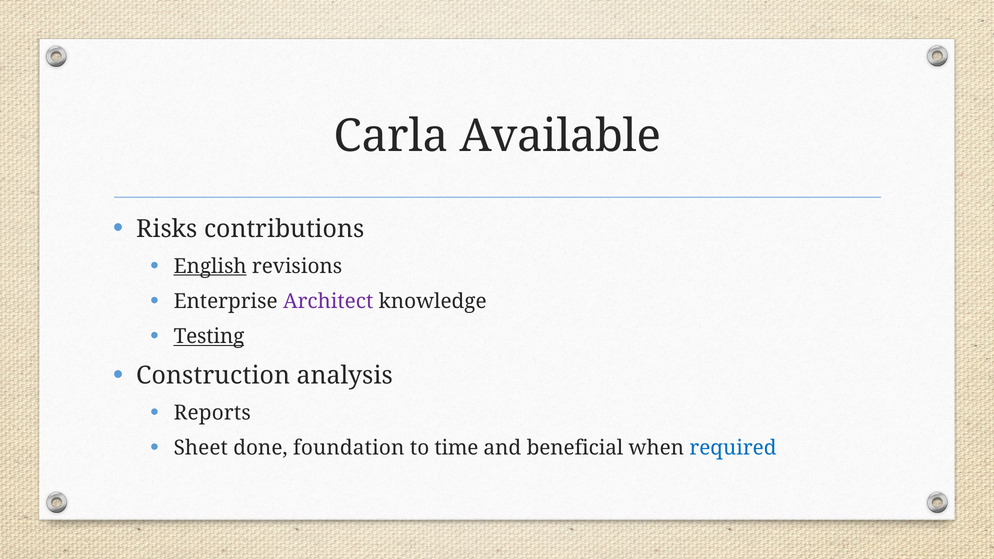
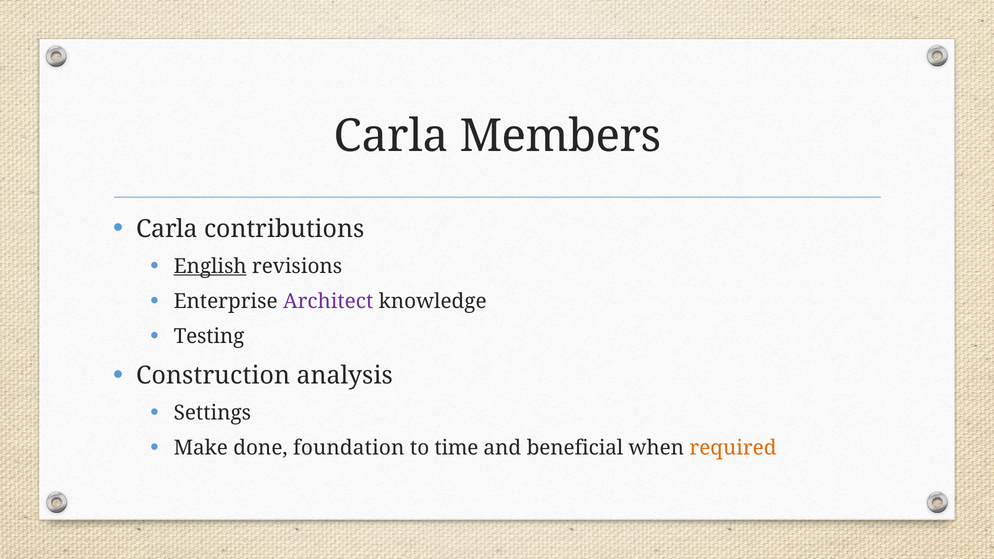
Available: Available -> Members
Risks at (167, 229): Risks -> Carla
Testing underline: present -> none
Reports: Reports -> Settings
Sheet: Sheet -> Make
required colour: blue -> orange
